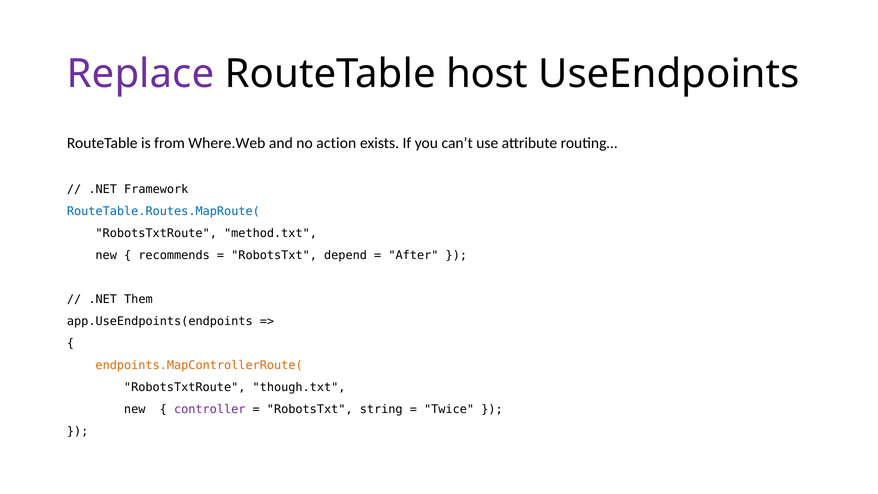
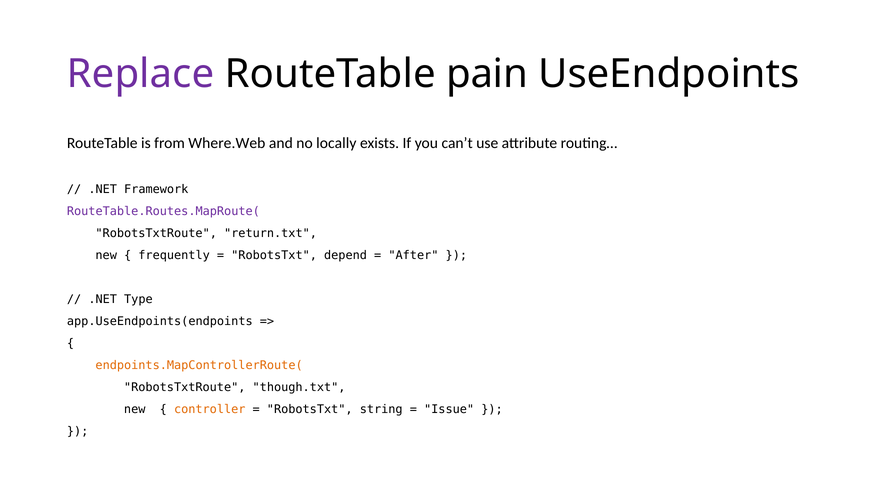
host: host -> pain
action: action -> locally
RouteTable.Routes.MapRoute( colour: blue -> purple
method.txt: method.txt -> return.txt
recommends: recommends -> frequently
Them: Them -> Type
controller colour: purple -> orange
Twice: Twice -> Issue
